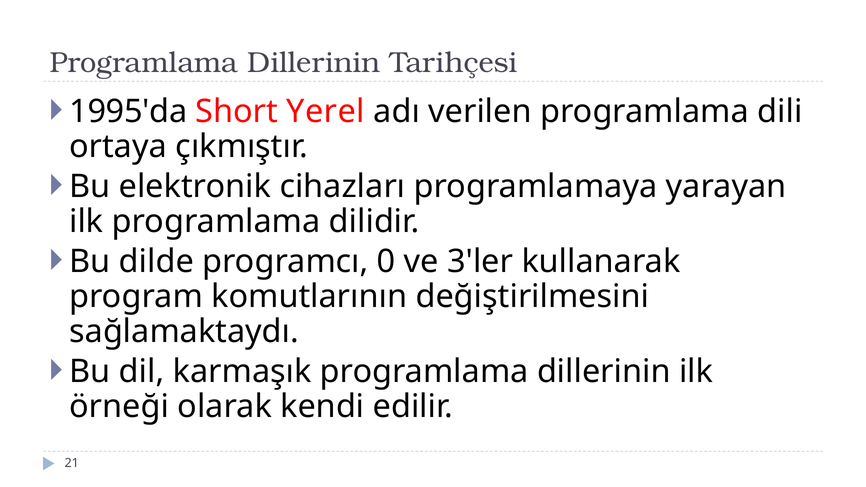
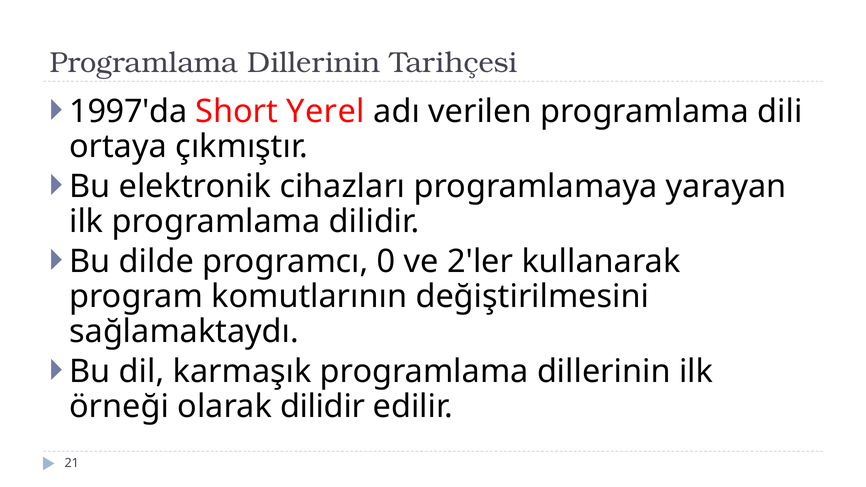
1995'da: 1995'da -> 1997'da
3'ler: 3'ler -> 2'ler
olarak kendi: kendi -> dilidir
